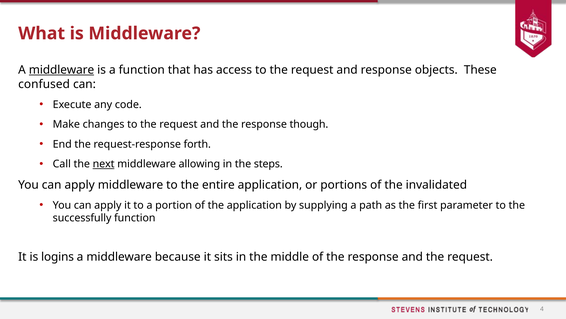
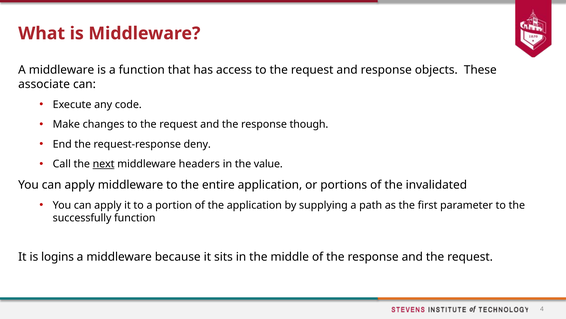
middleware at (62, 70) underline: present -> none
confused: confused -> associate
forth: forth -> deny
allowing: allowing -> headers
steps: steps -> value
